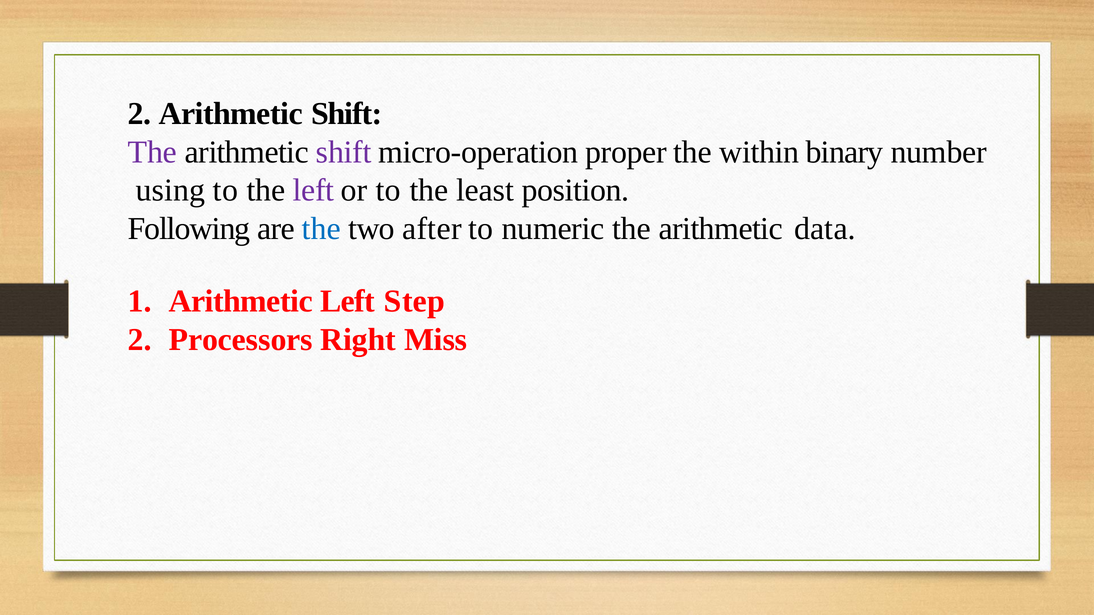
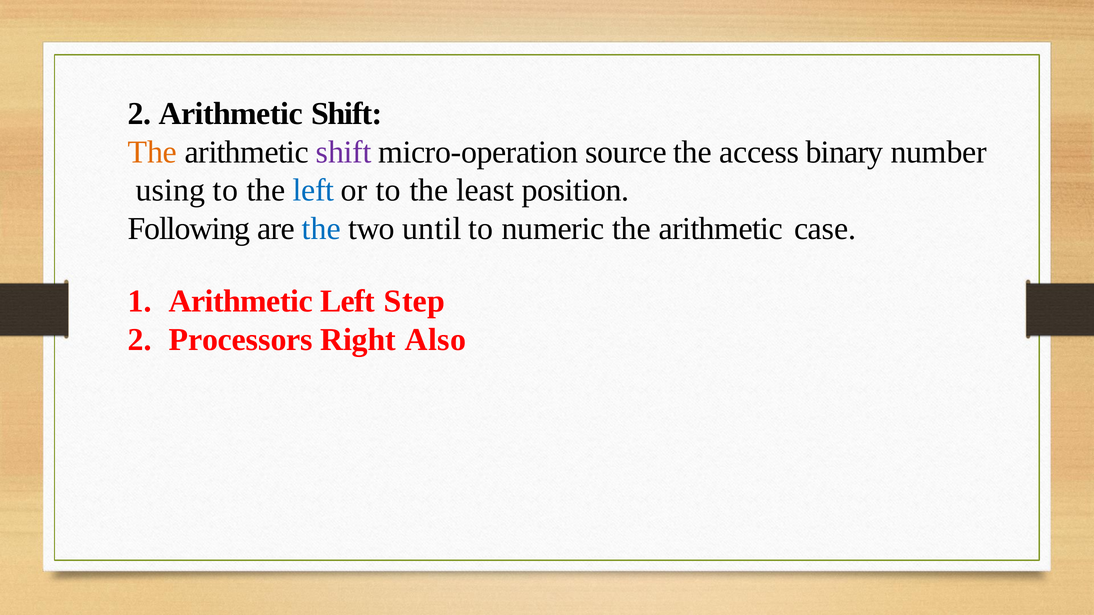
The at (152, 152) colour: purple -> orange
proper: proper -> source
within: within -> access
left at (314, 191) colour: purple -> blue
after: after -> until
data: data -> case
Miss: Miss -> Also
